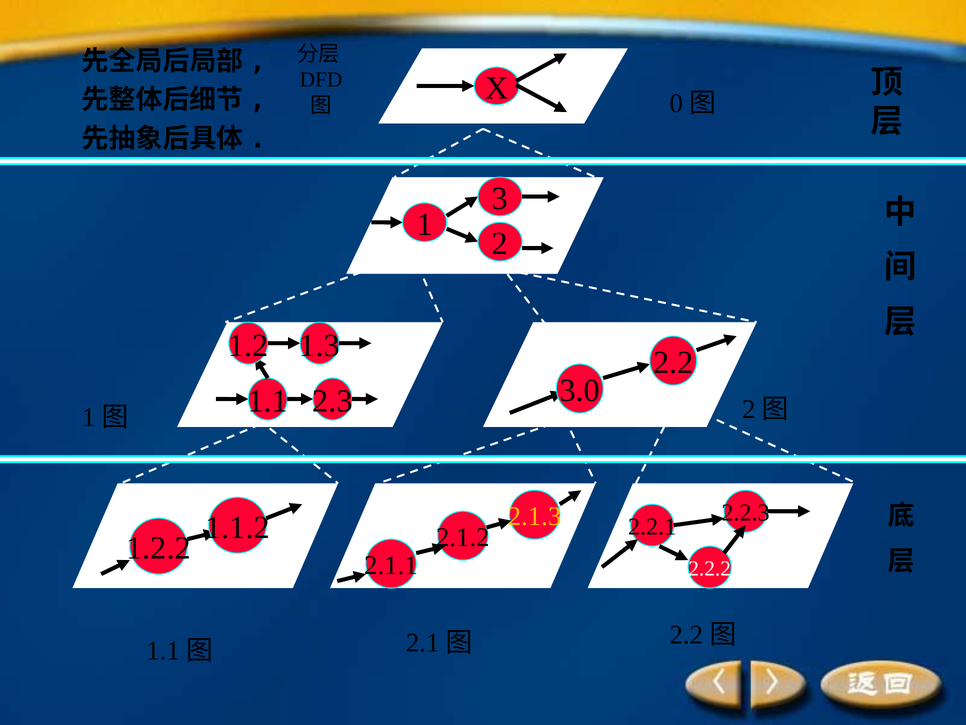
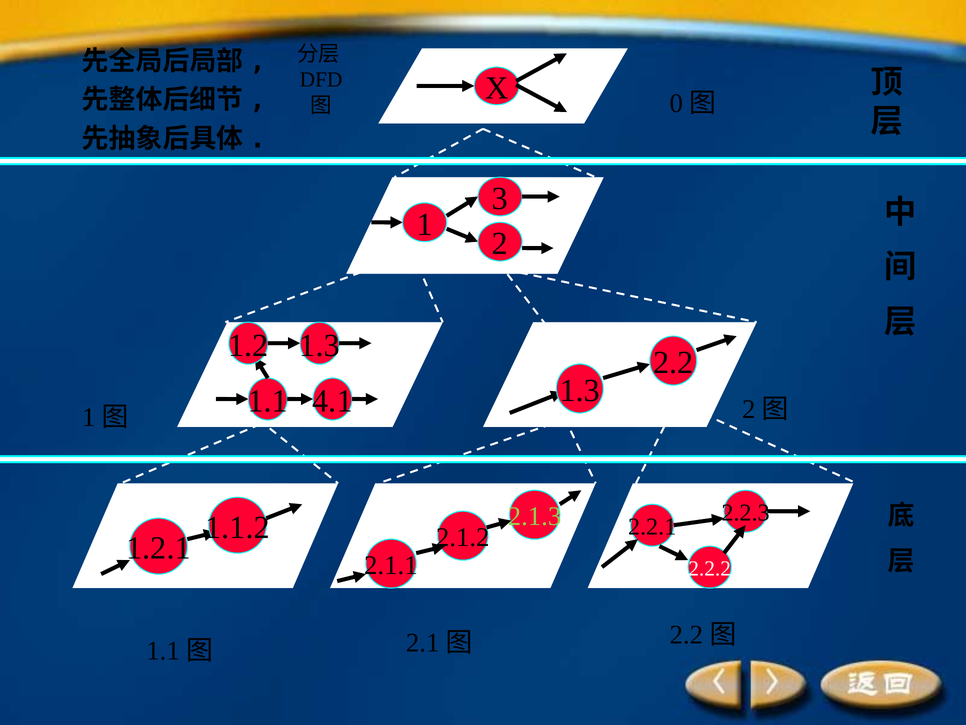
3.0 at (580, 390): 3.0 -> 1.3
2.3: 2.3 -> 4.1
2.1.3 colour: yellow -> light green
1.2.2: 1.2.2 -> 1.2.1
